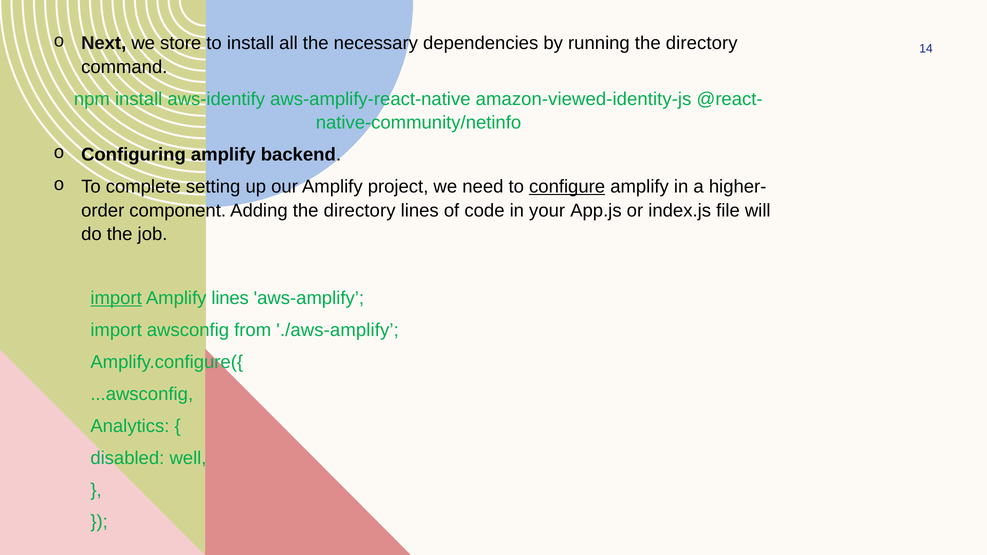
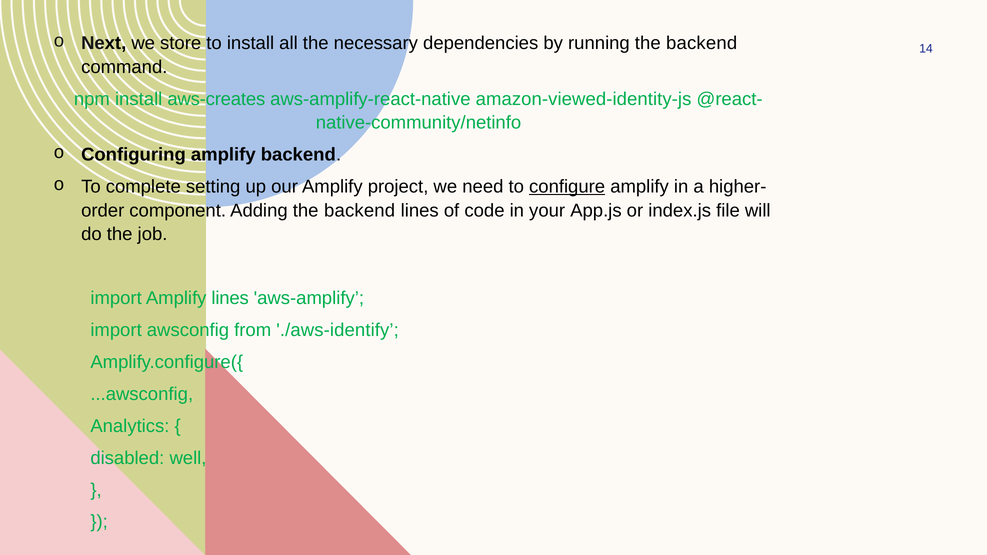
running the directory: directory -> backend
aws-identify: aws-identify -> aws-creates
Adding the directory: directory -> backend
import at (116, 298) underline: present -> none
./aws-amplify: ./aws-amplify -> ./aws-identify
